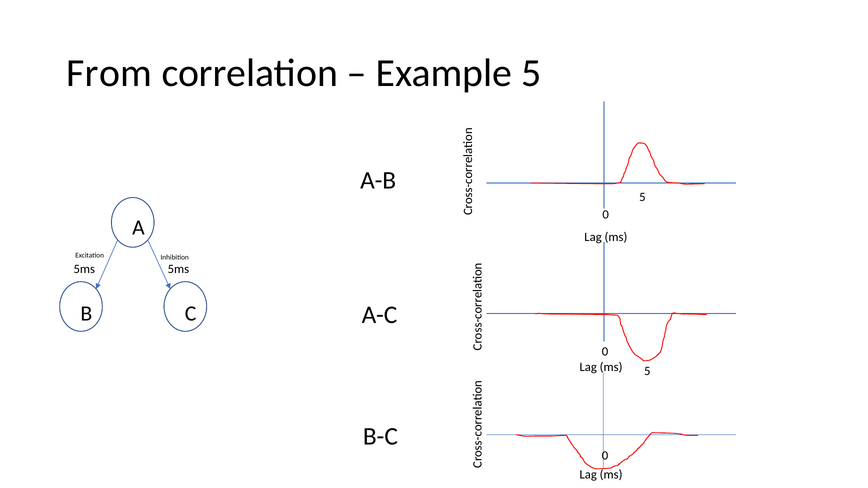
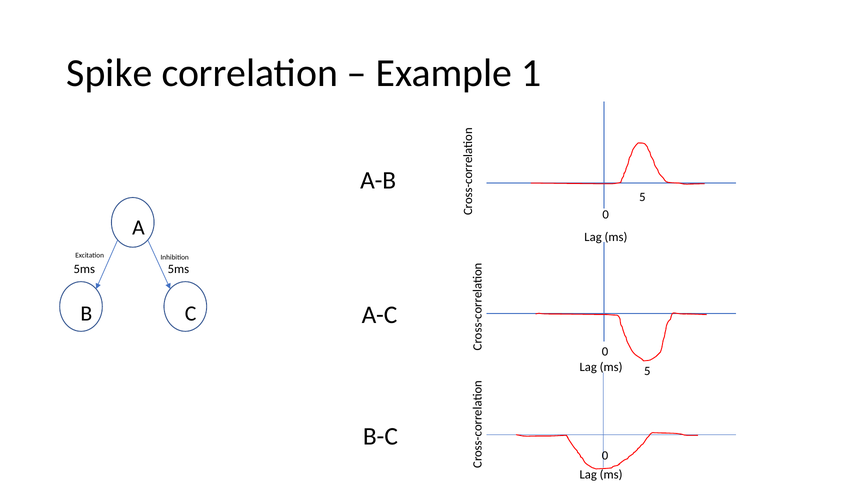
From: From -> Spike
Example 5: 5 -> 1
